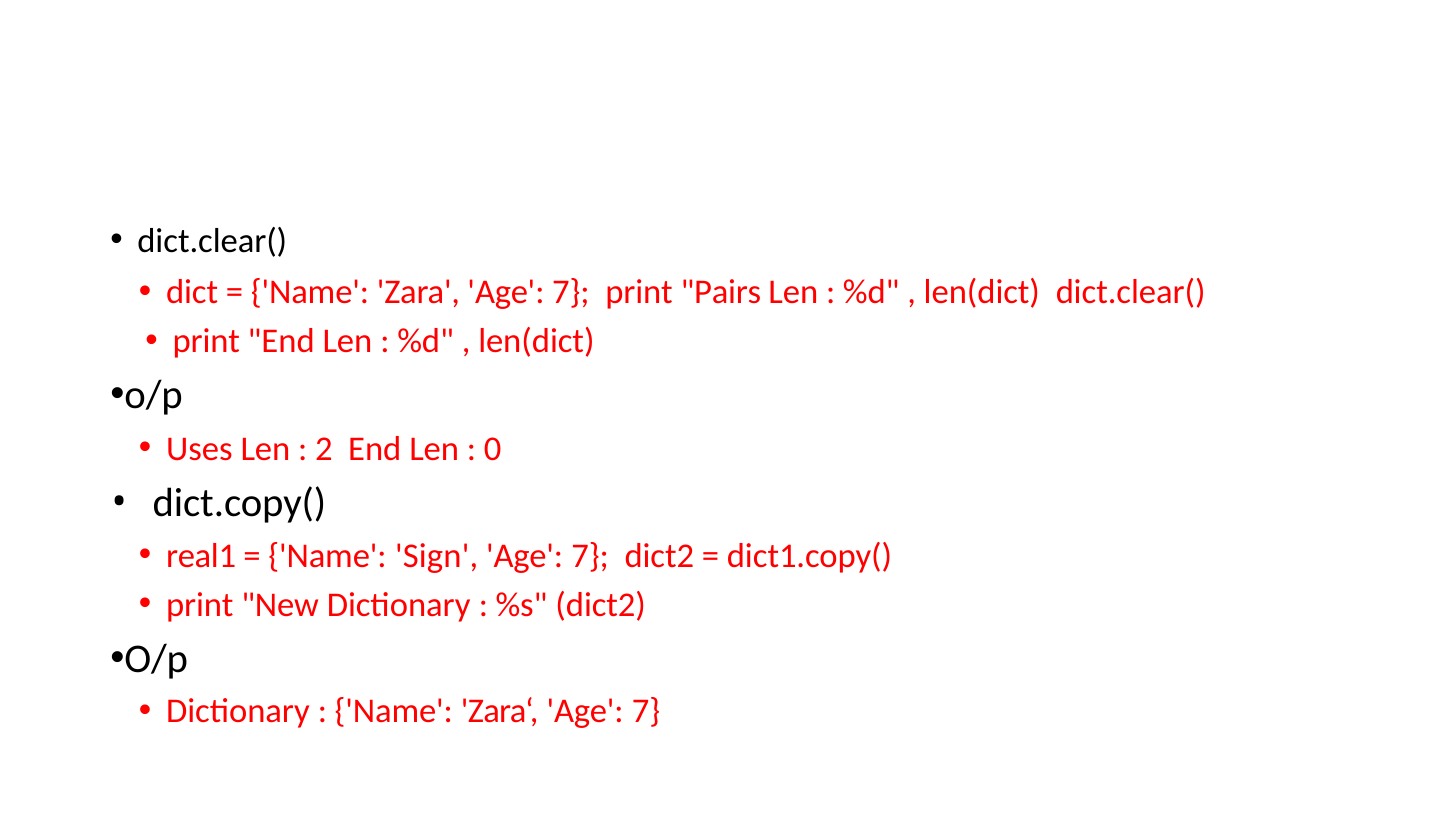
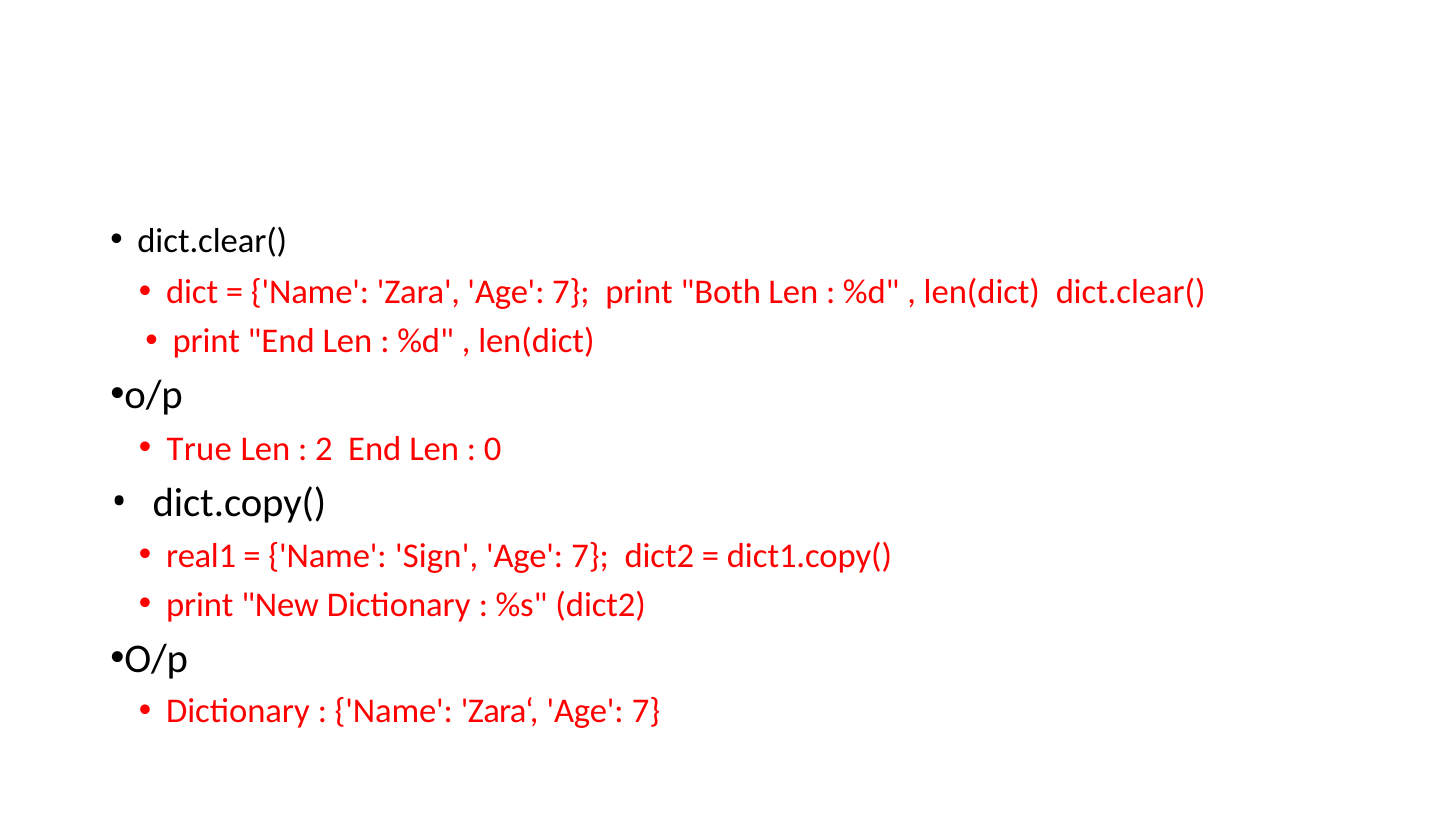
Pairs: Pairs -> Both
Uses: Uses -> True
